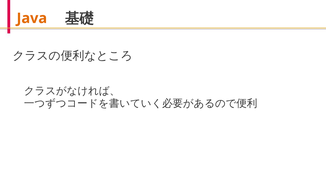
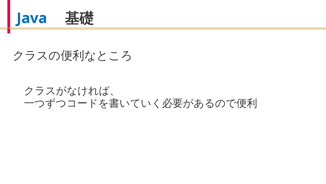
Java colour: orange -> blue
